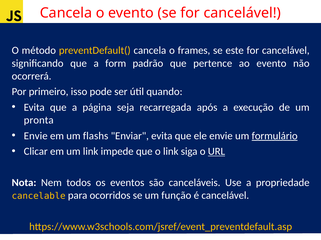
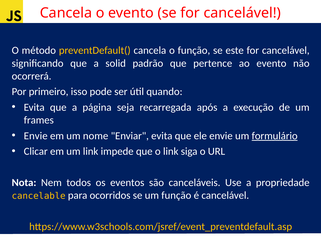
o frames: frames -> função
form: form -> solid
pronta: pronta -> frames
flashs: flashs -> nome
URL underline: present -> none
